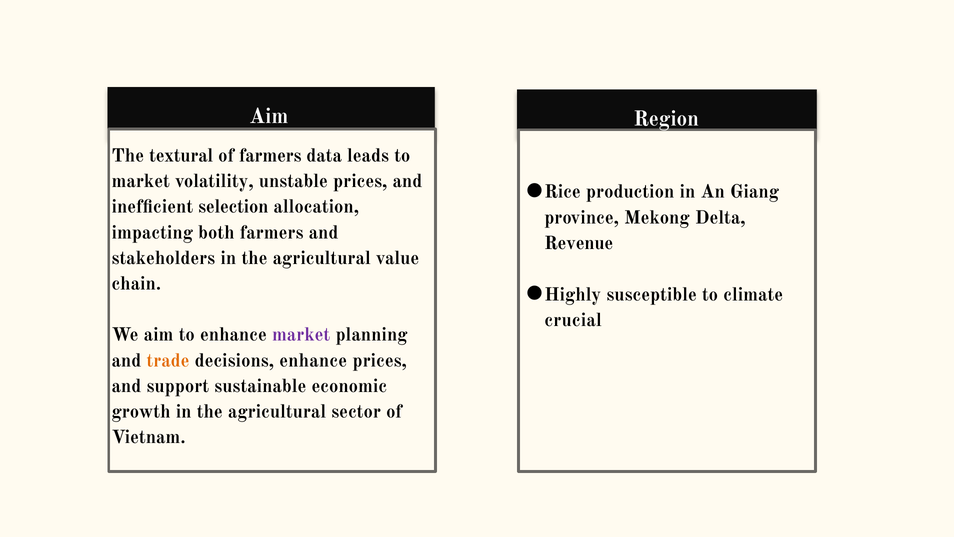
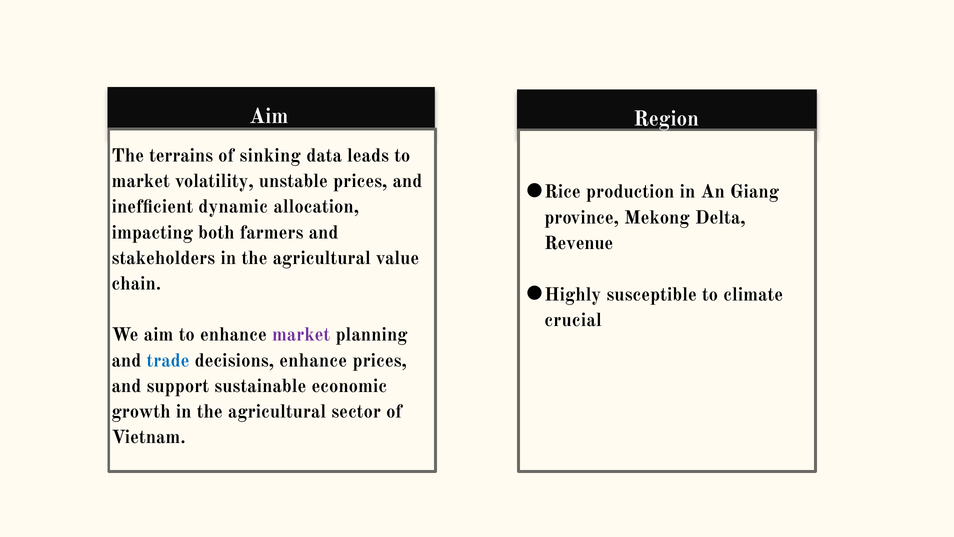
textural: textural -> terrains
of farmers: farmers -> sinking
selection: selection -> dynamic
trade colour: orange -> blue
